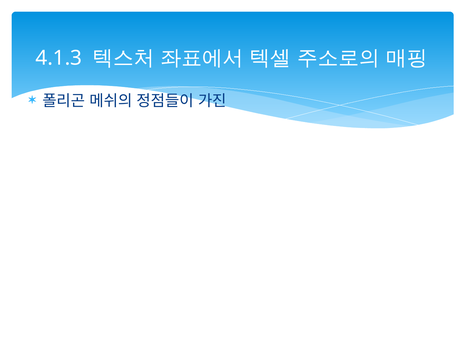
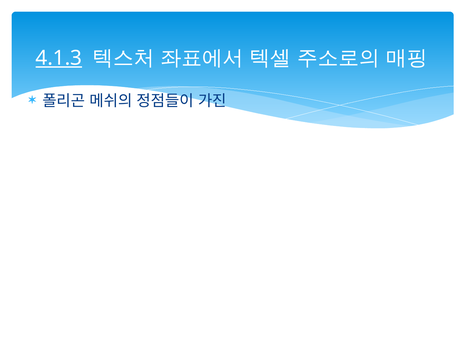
4.1.3 underline: none -> present
